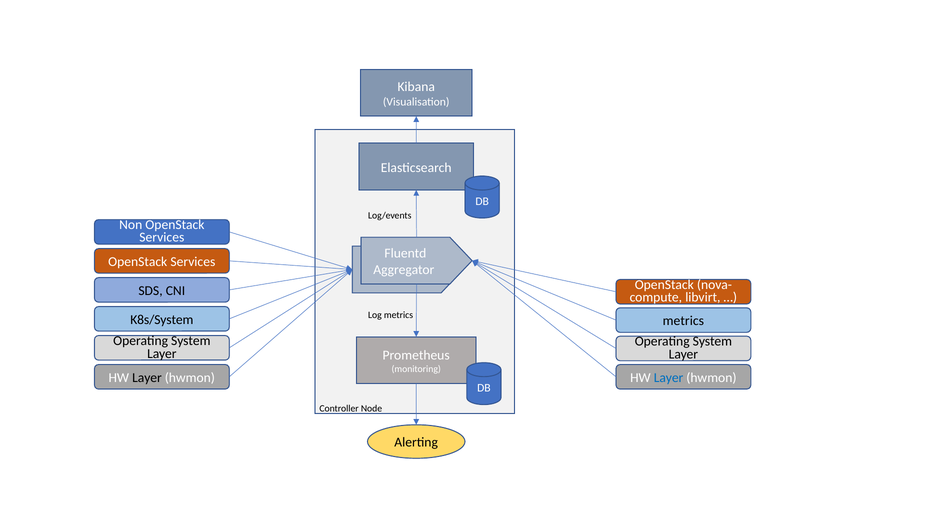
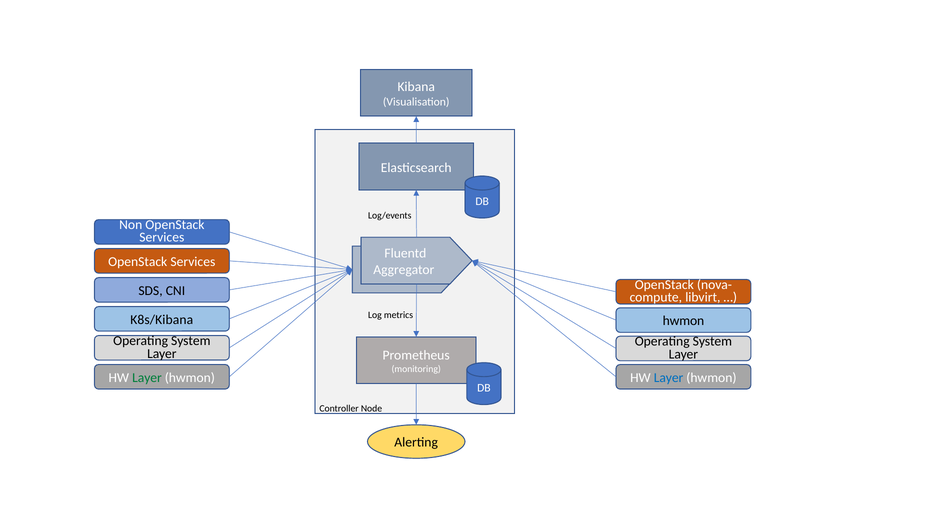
K8s/System: K8s/System -> K8s/Kibana
metrics at (683, 321): metrics -> hwmon
Layer at (147, 378) colour: black -> green
